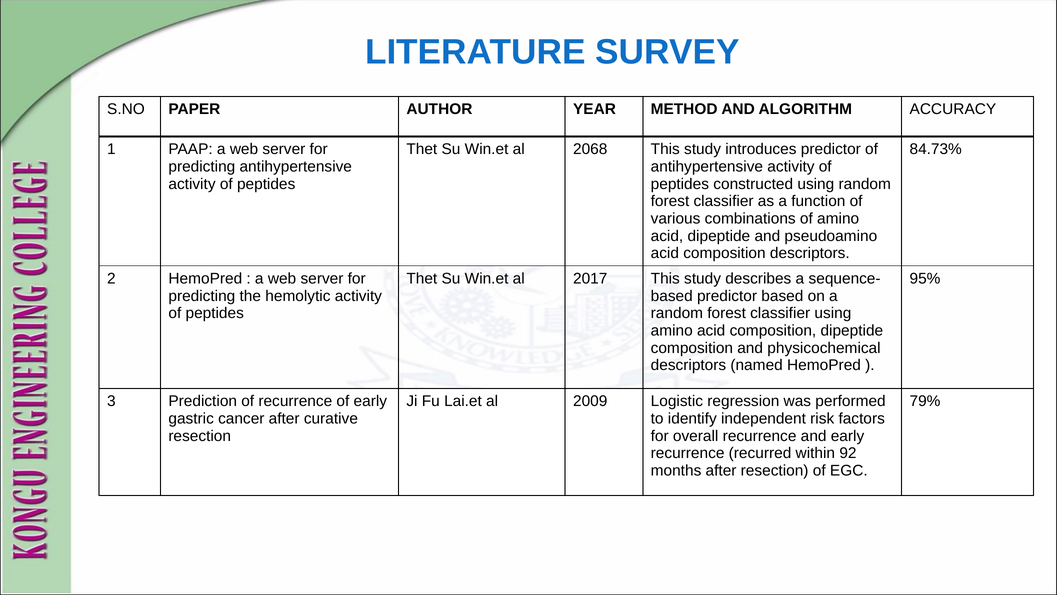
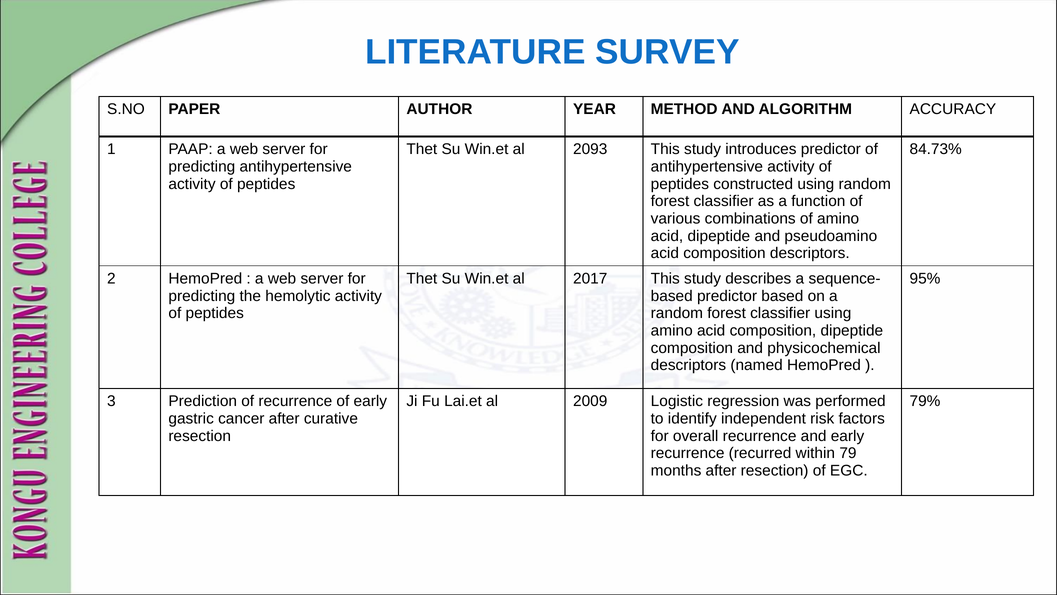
2068: 2068 -> 2093
92: 92 -> 79
